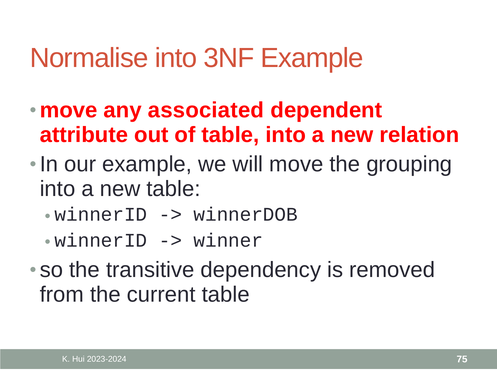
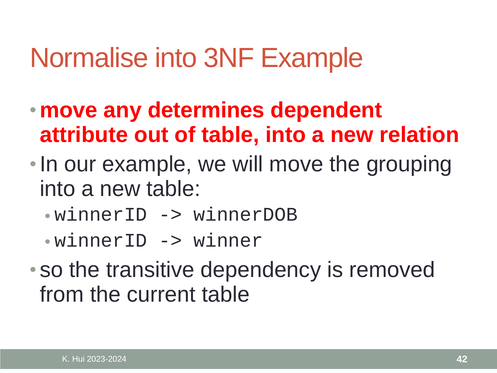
associated: associated -> determines
75: 75 -> 42
